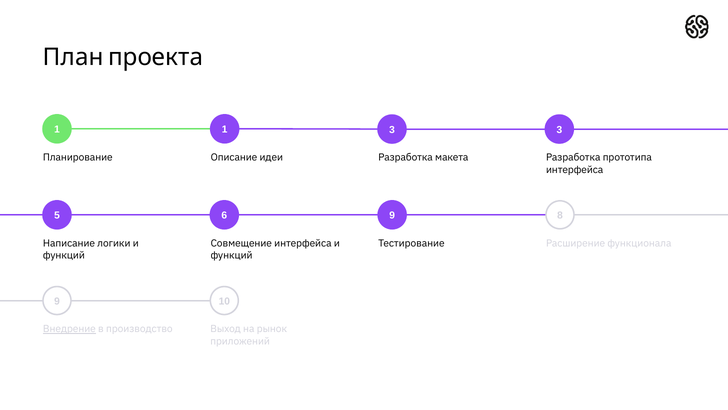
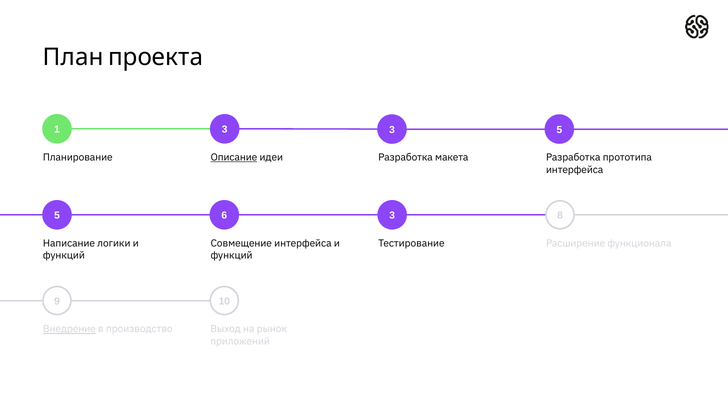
1 1: 1 -> 3
3 3: 3 -> 5
Описание underline: none -> present
6 9: 9 -> 3
